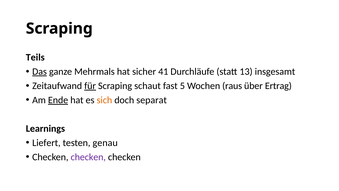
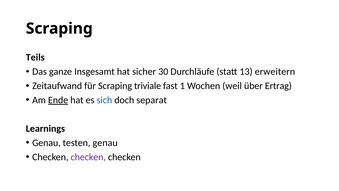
Das underline: present -> none
Mehrmals: Mehrmals -> Insgesamt
41: 41 -> 30
insgesamt: insgesamt -> erweitern
für underline: present -> none
schaut: schaut -> triviale
5: 5 -> 1
raus: raus -> weil
sich colour: orange -> blue
Liefert at (46, 143): Liefert -> Genau
